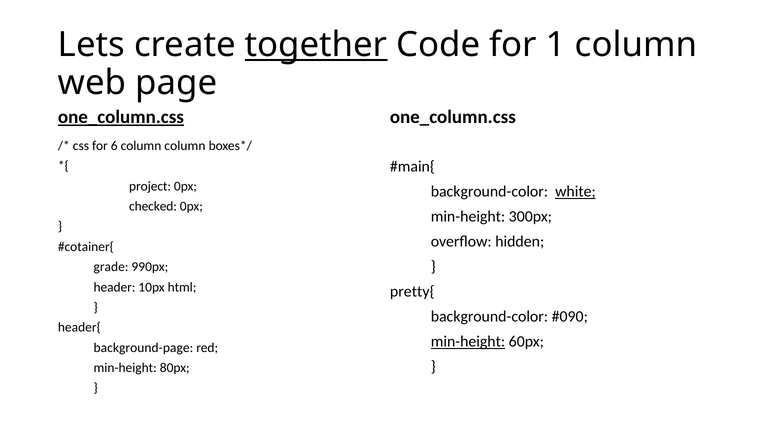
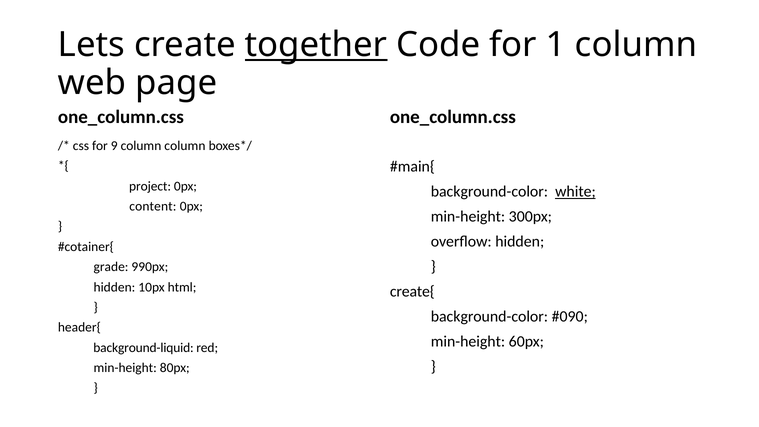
one_column.css at (121, 117) underline: present -> none
6: 6 -> 9
checked: checked -> content
header at (114, 287): header -> hidden
pretty{: pretty{ -> create{
min-height at (468, 342) underline: present -> none
background-page: background-page -> background-liquid
